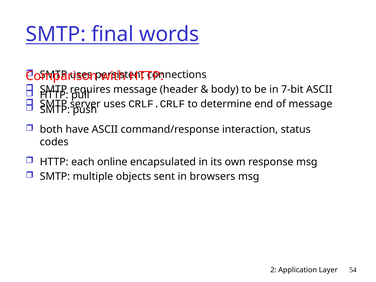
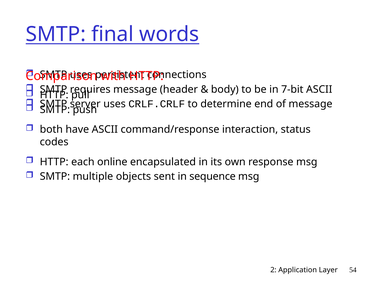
browsers: browsers -> sequence
